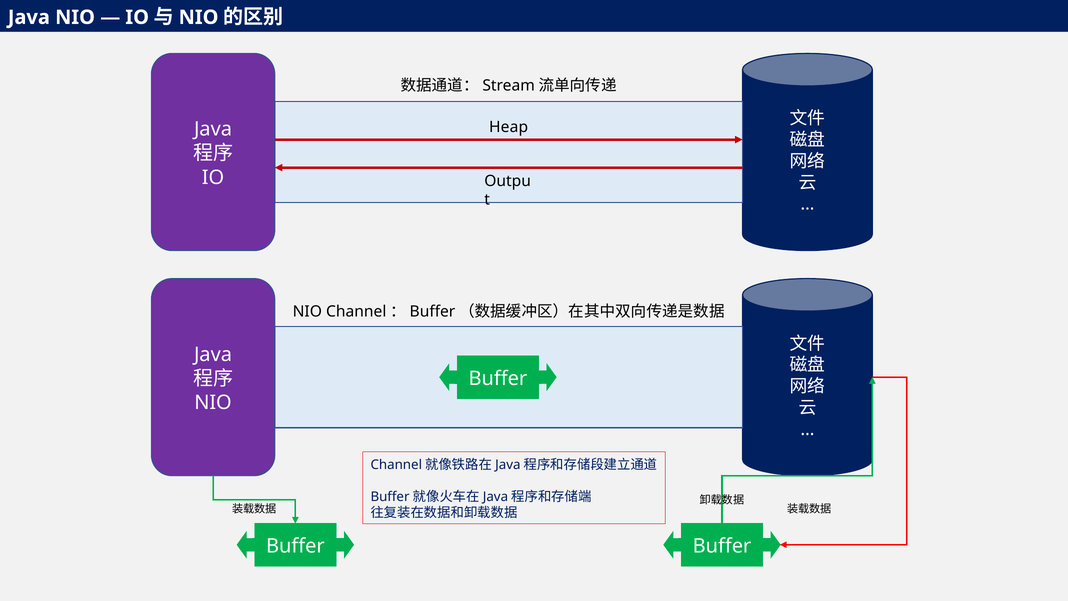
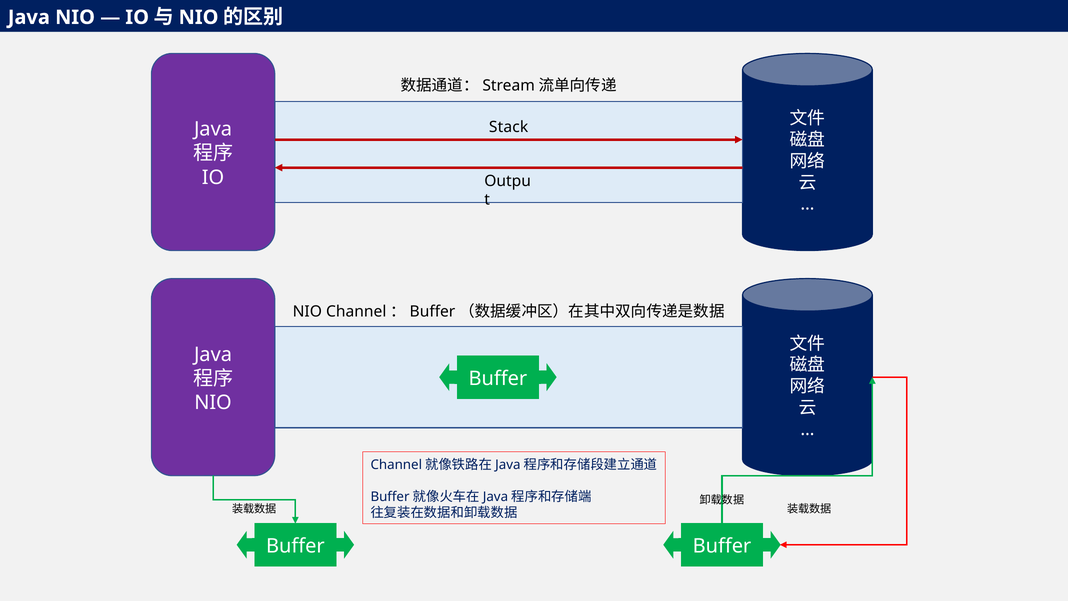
Heap: Heap -> Stack
